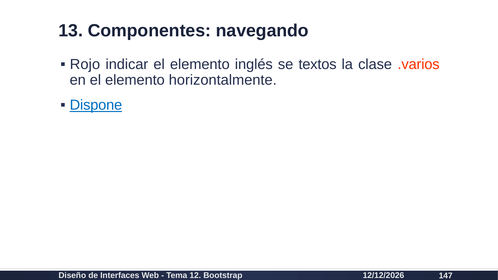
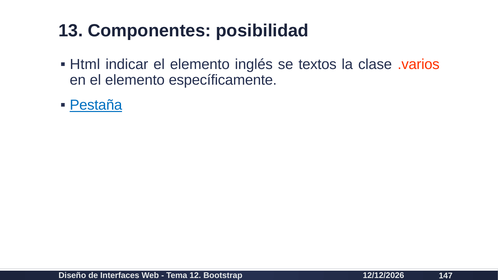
navegando: navegando -> posibilidad
Rojo: Rojo -> Html
horizontalmente: horizontalmente -> específicamente
Dispone: Dispone -> Pestaña
